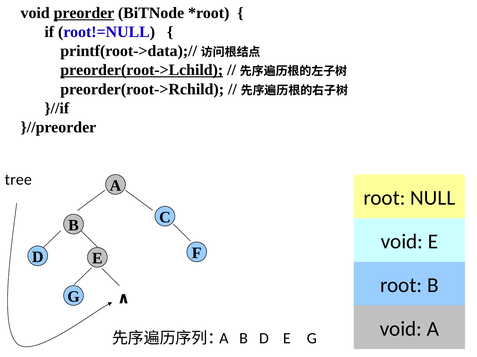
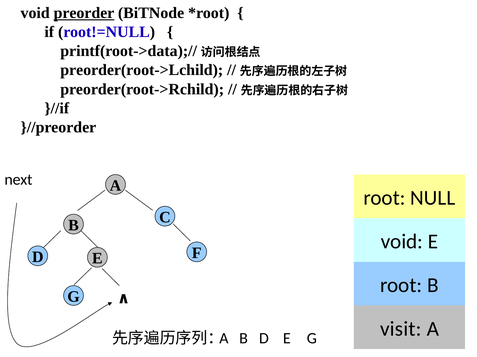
preorder(root->Lchild underline: present -> none
tree: tree -> next
void at (401, 329): void -> visit
